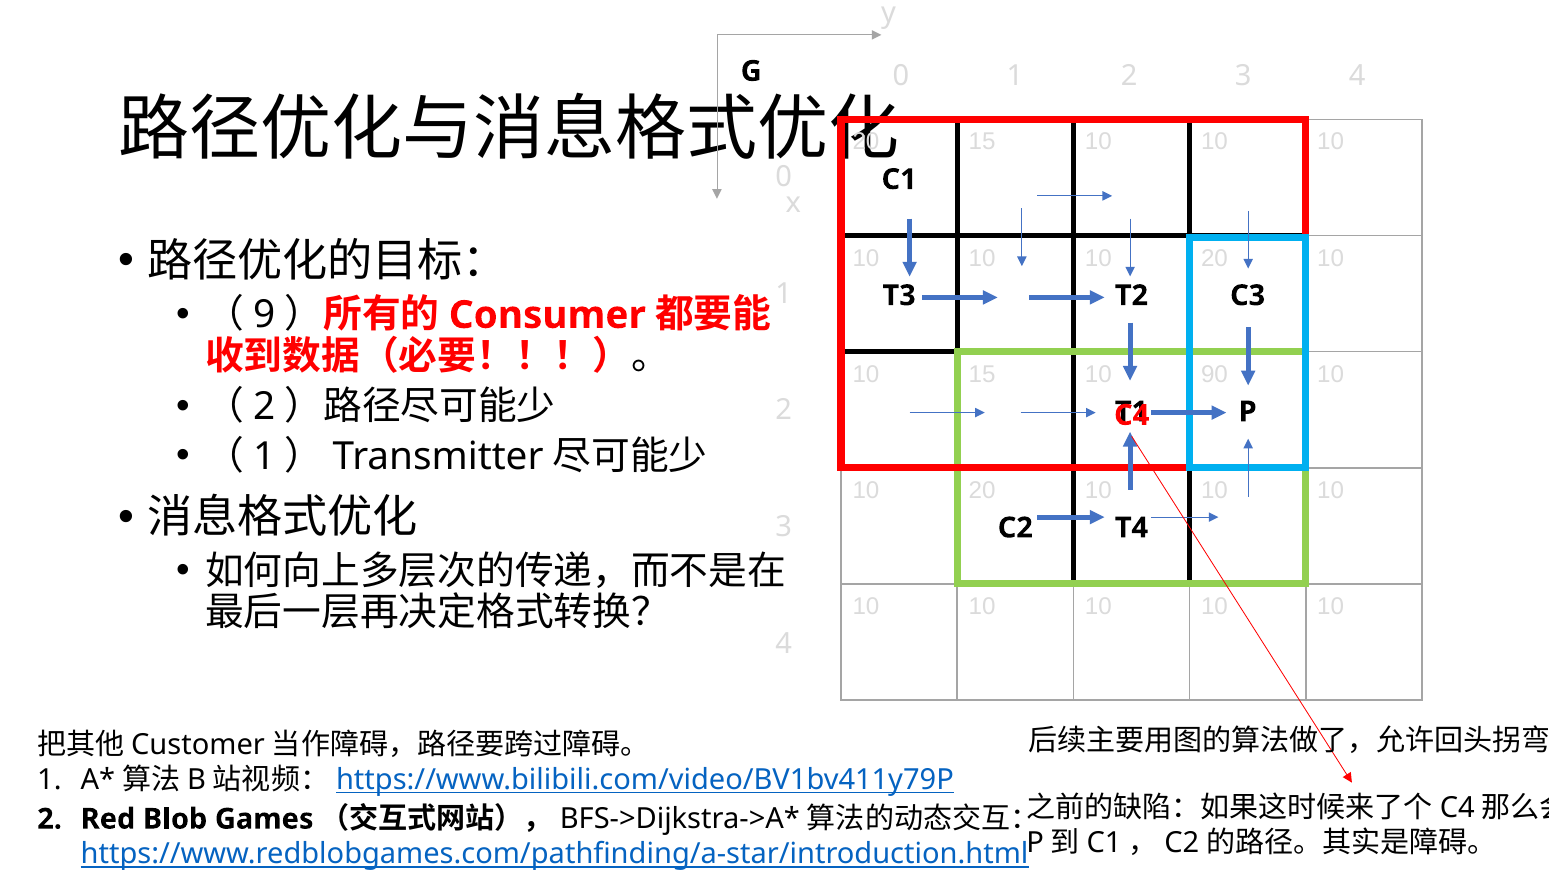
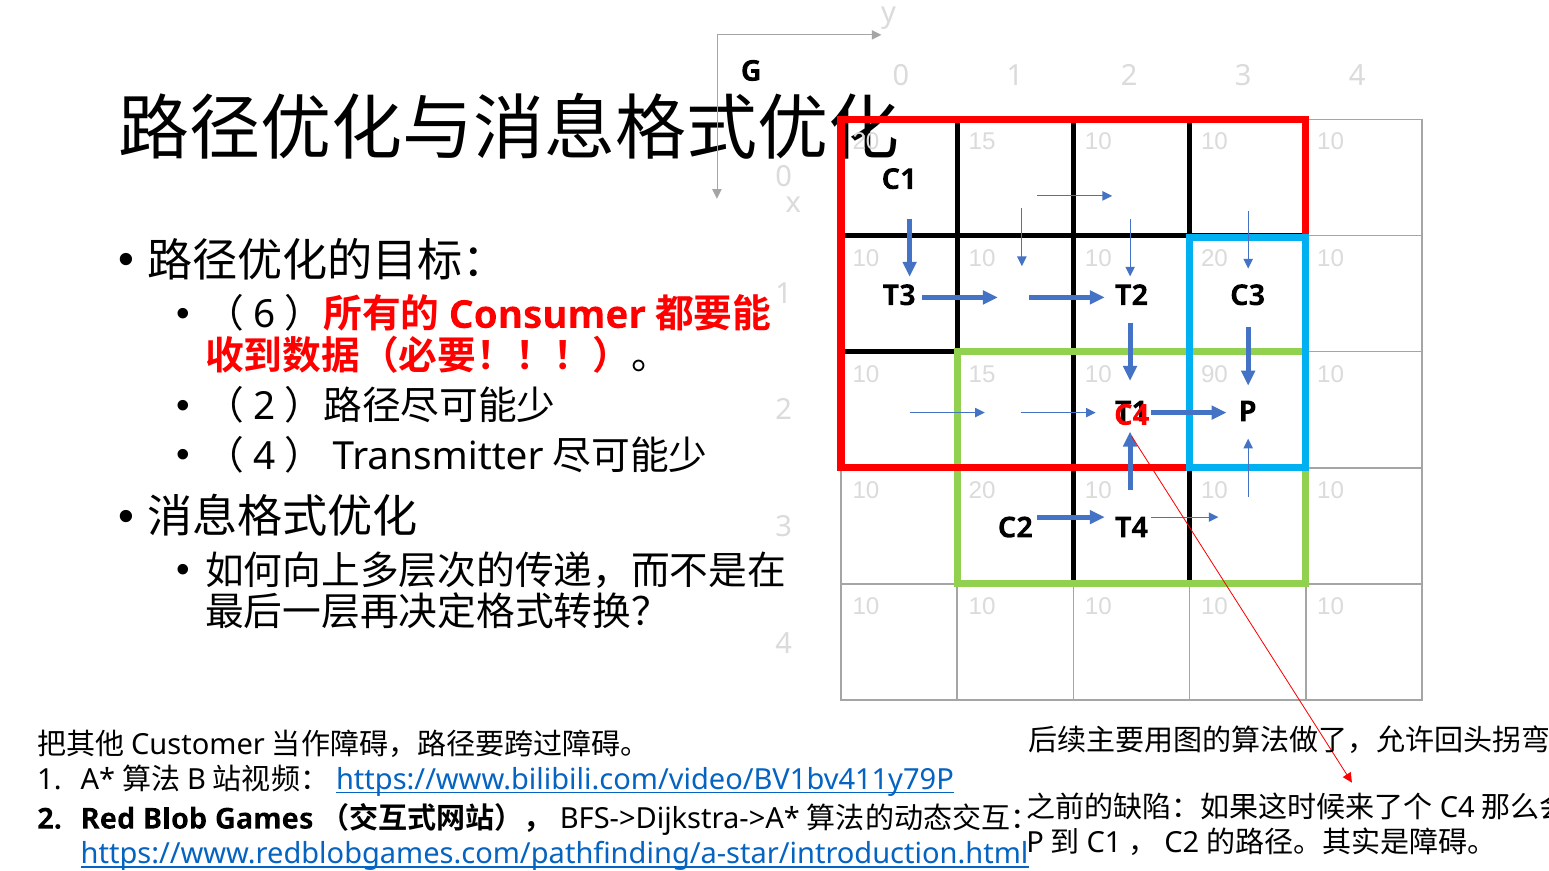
9: 9 -> 6
1 at (264, 457): 1 -> 4
